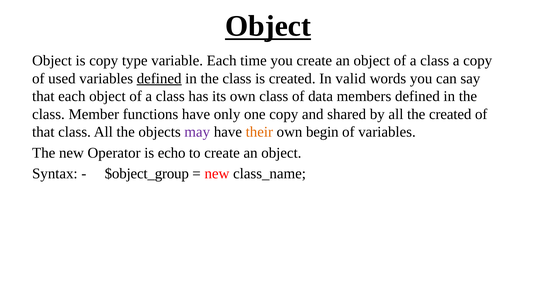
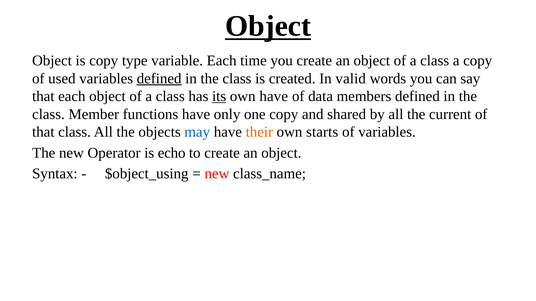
its underline: none -> present
own class: class -> have
the created: created -> current
may colour: purple -> blue
begin: begin -> starts
$object_group: $object_group -> $object_using
